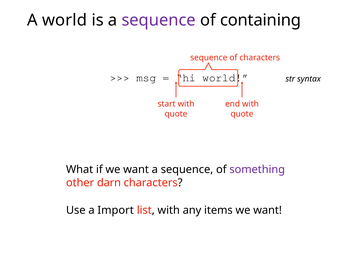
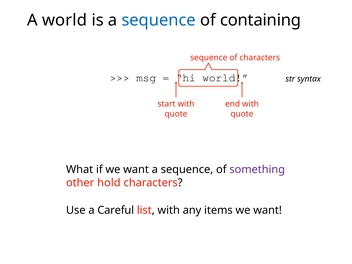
sequence at (159, 20) colour: purple -> blue
darn: darn -> hold
Import: Import -> Careful
